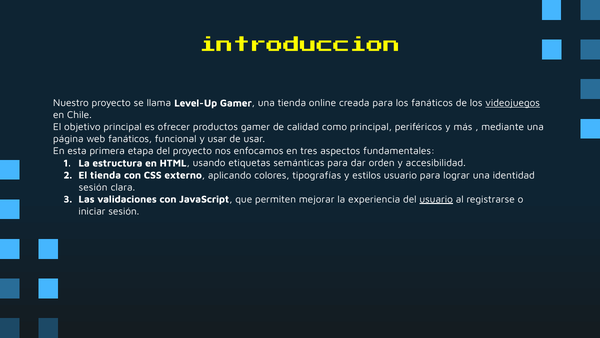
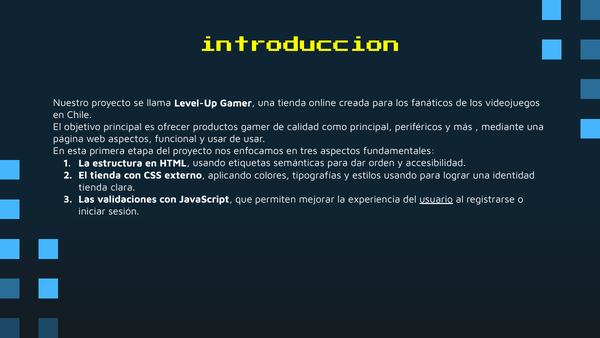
videojuegos underline: present -> none
web fanáticos: fanáticos -> aspectos
estilos usuario: usuario -> usando
sesión at (93, 187): sesión -> tienda
